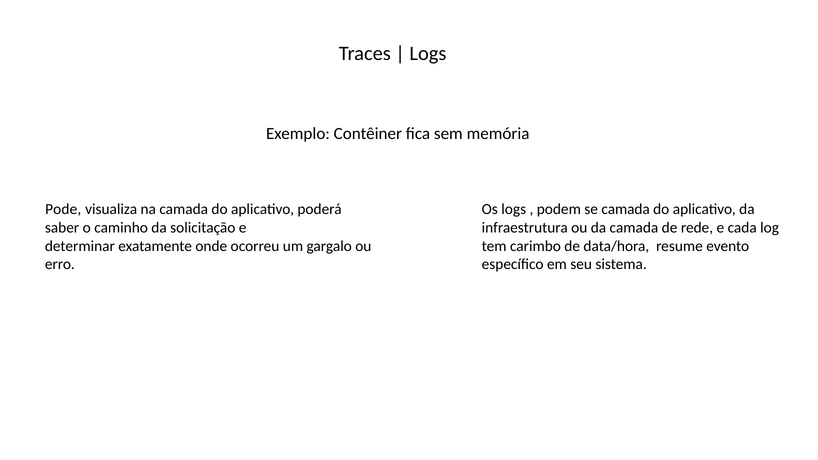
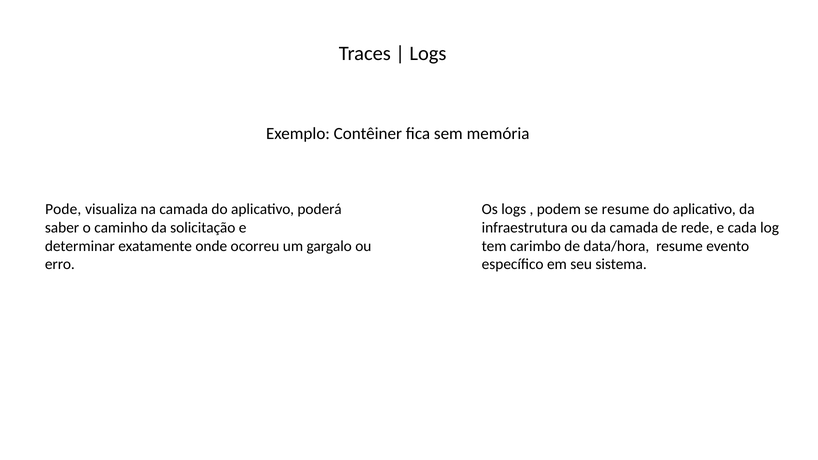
se camada: camada -> resume
